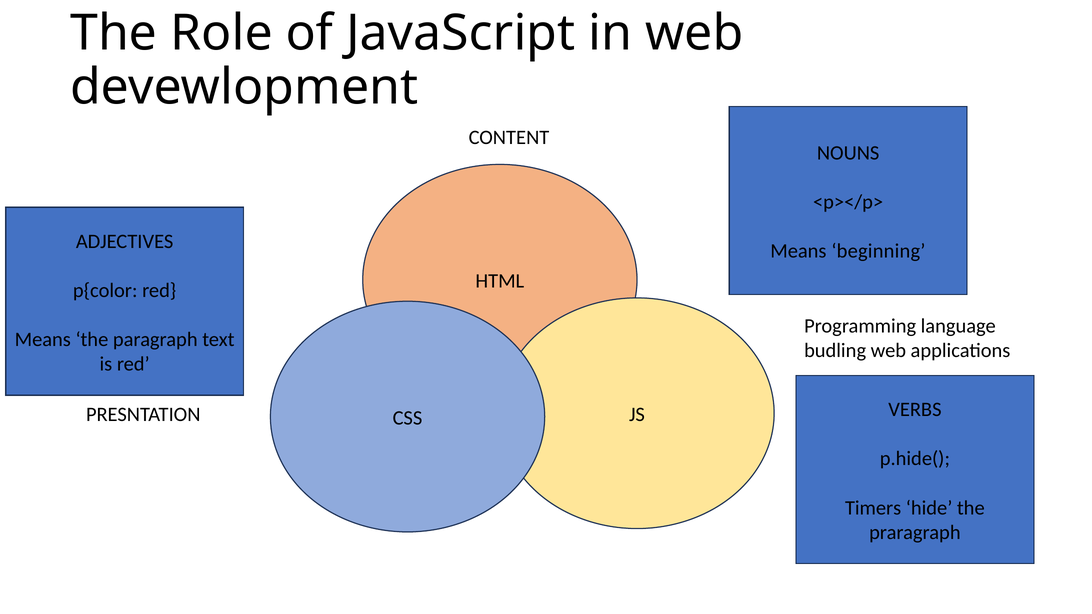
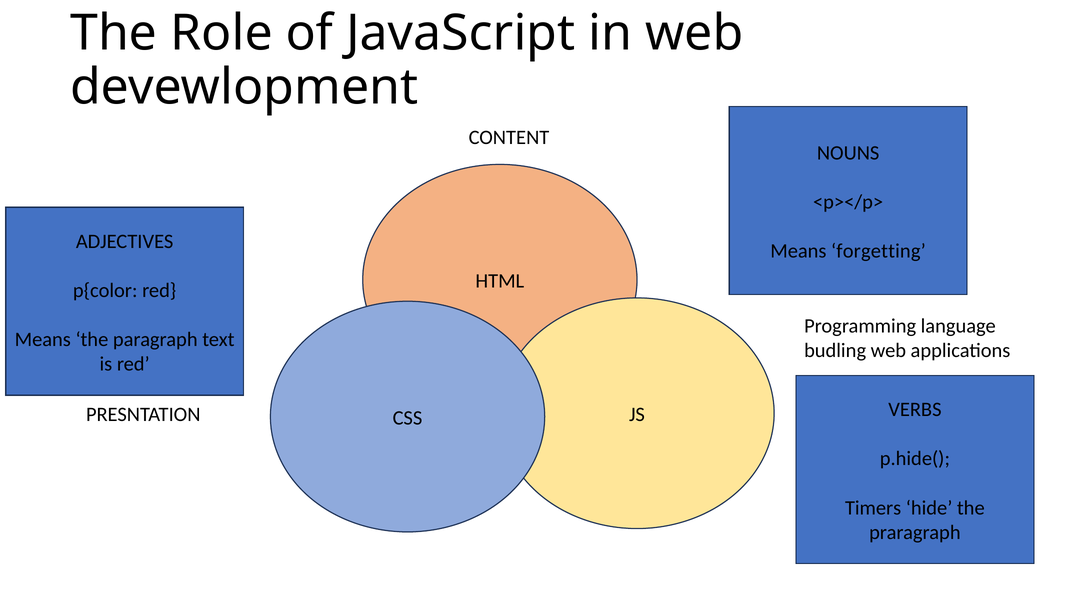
beginning: beginning -> forgetting
